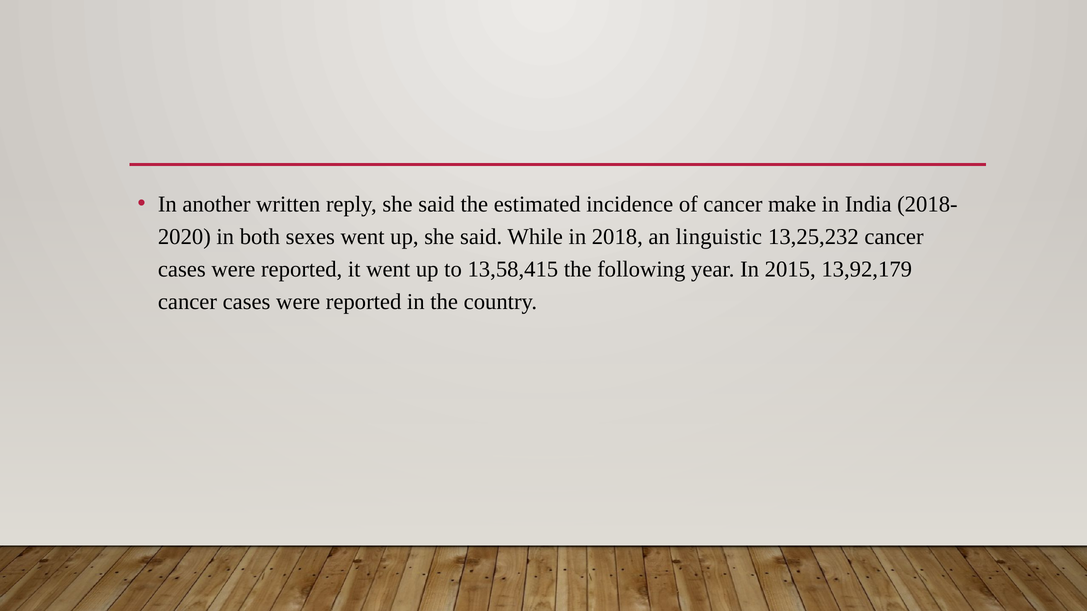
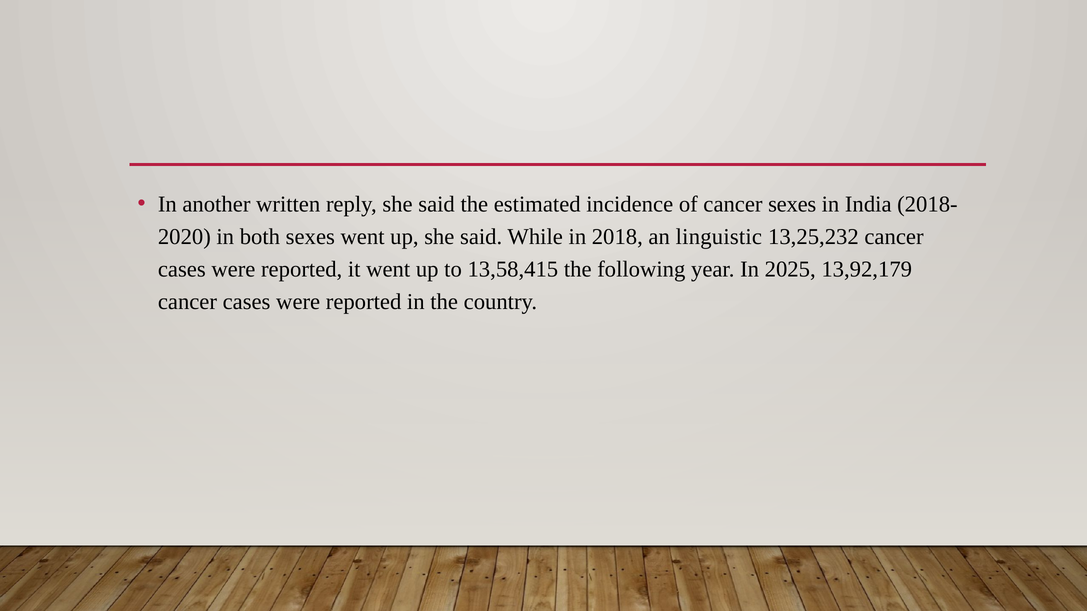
cancer make: make -> sexes
2015: 2015 -> 2025
